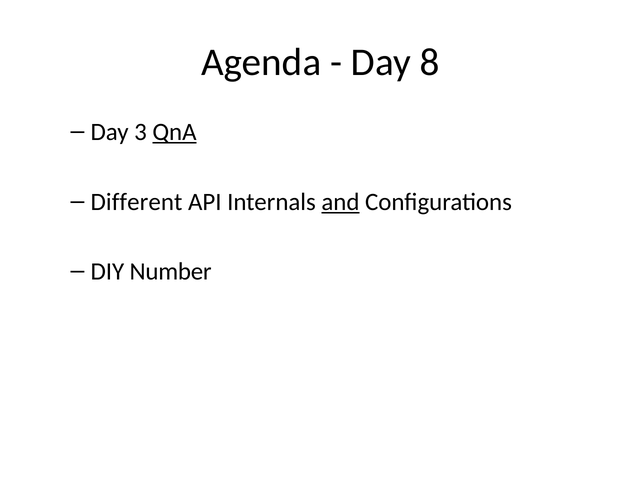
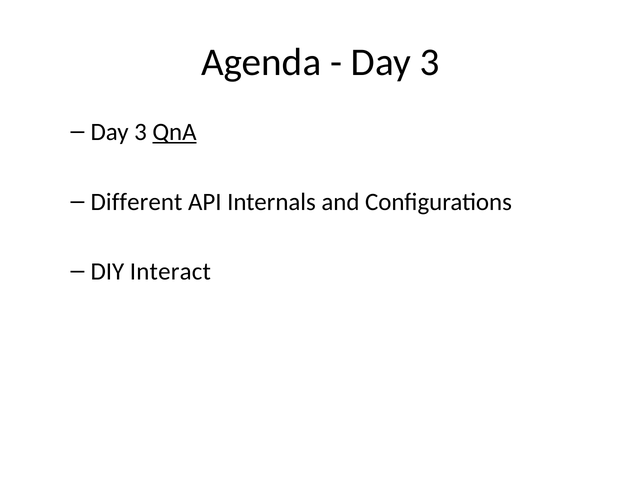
8 at (430, 62): 8 -> 3
and underline: present -> none
Number: Number -> Interact
